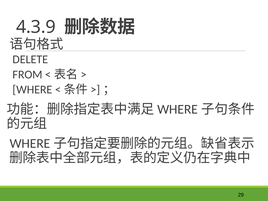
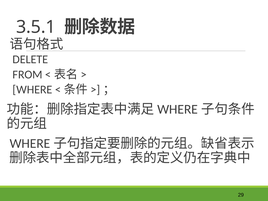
4.3.9: 4.3.9 -> 3.5.1
